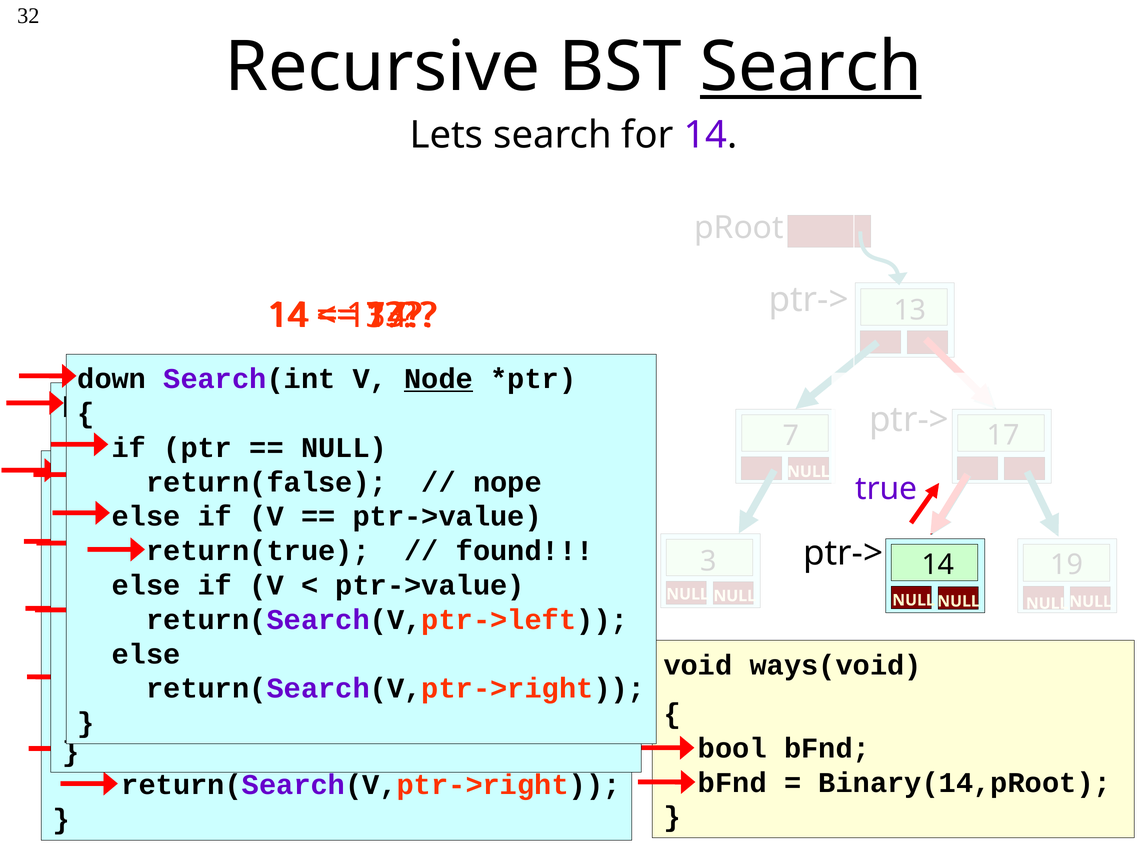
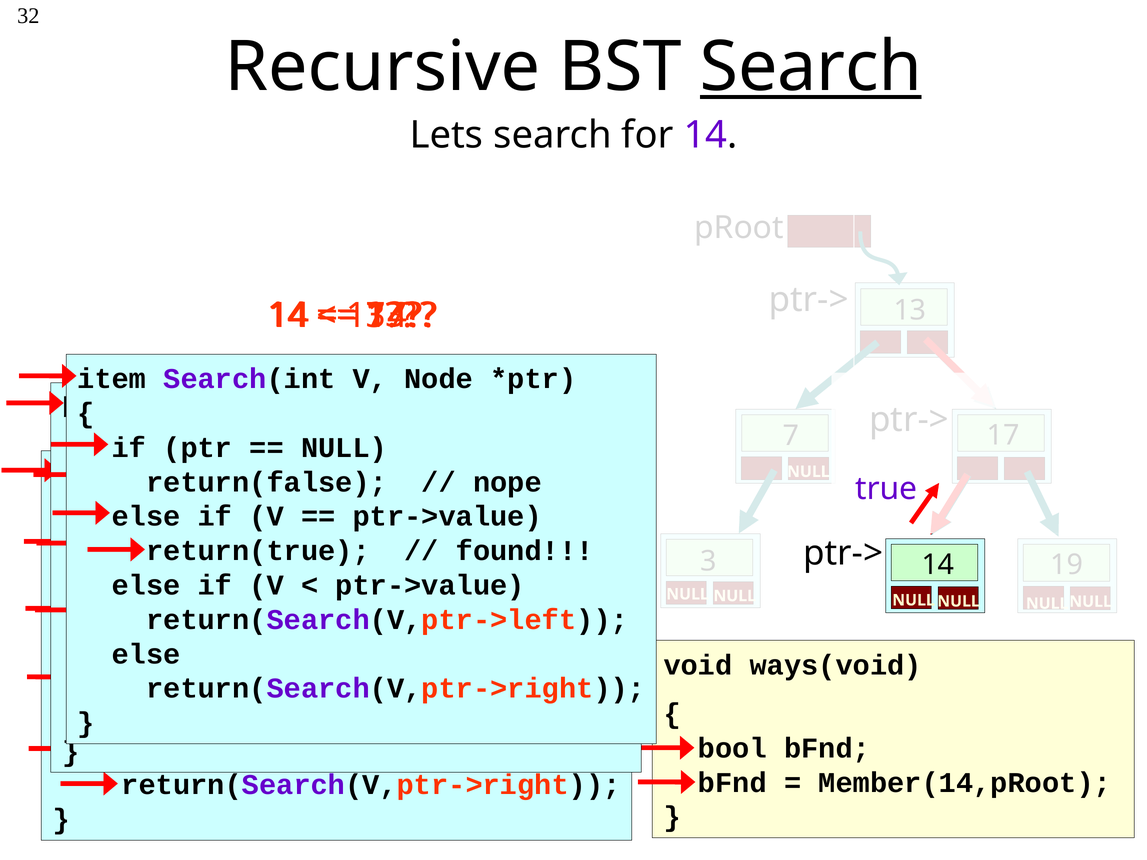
down: down -> item
Node at (439, 379) underline: present -> none
Binary(14,pRoot: Binary(14,pRoot -> Member(14,pRoot
